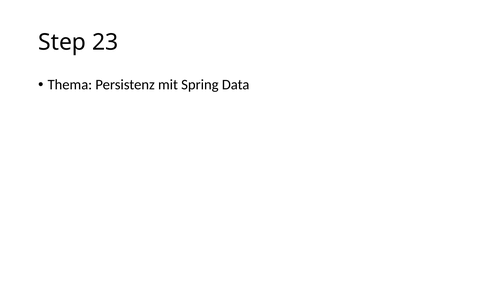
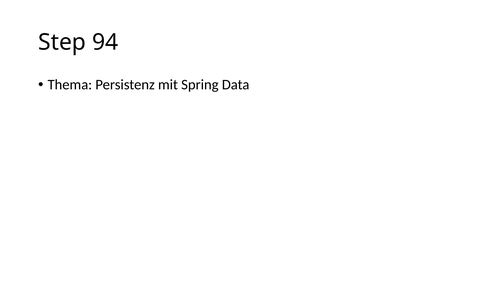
23: 23 -> 94
